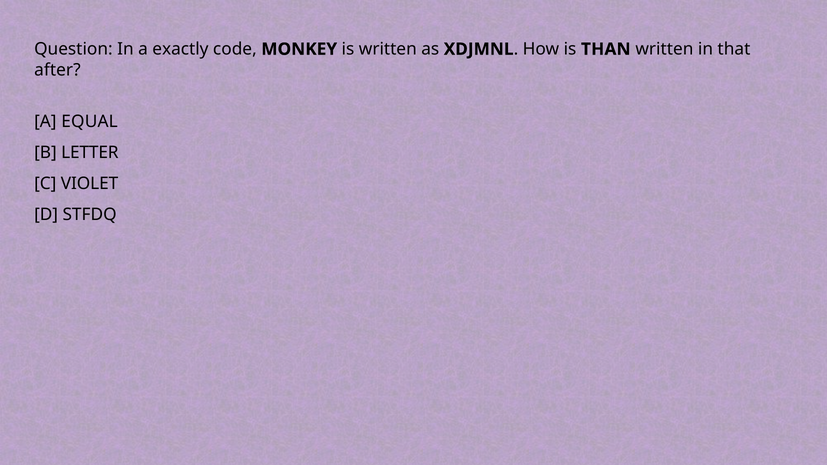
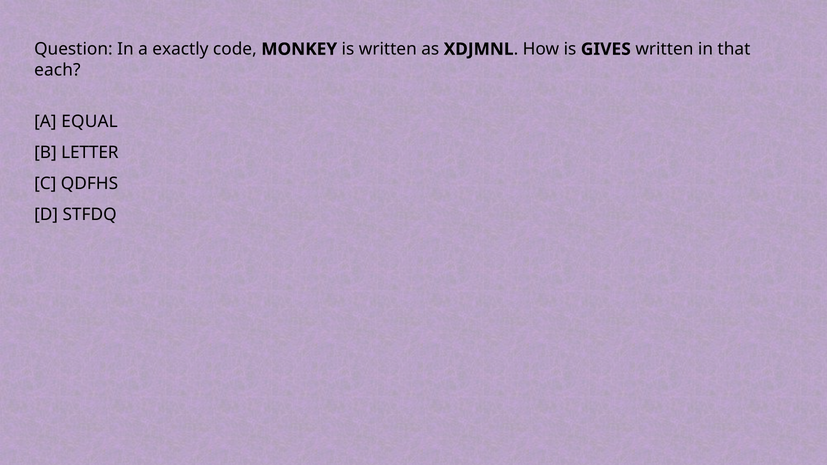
THAN: THAN -> GIVES
after: after -> each
VIOLET: VIOLET -> QDFHS
